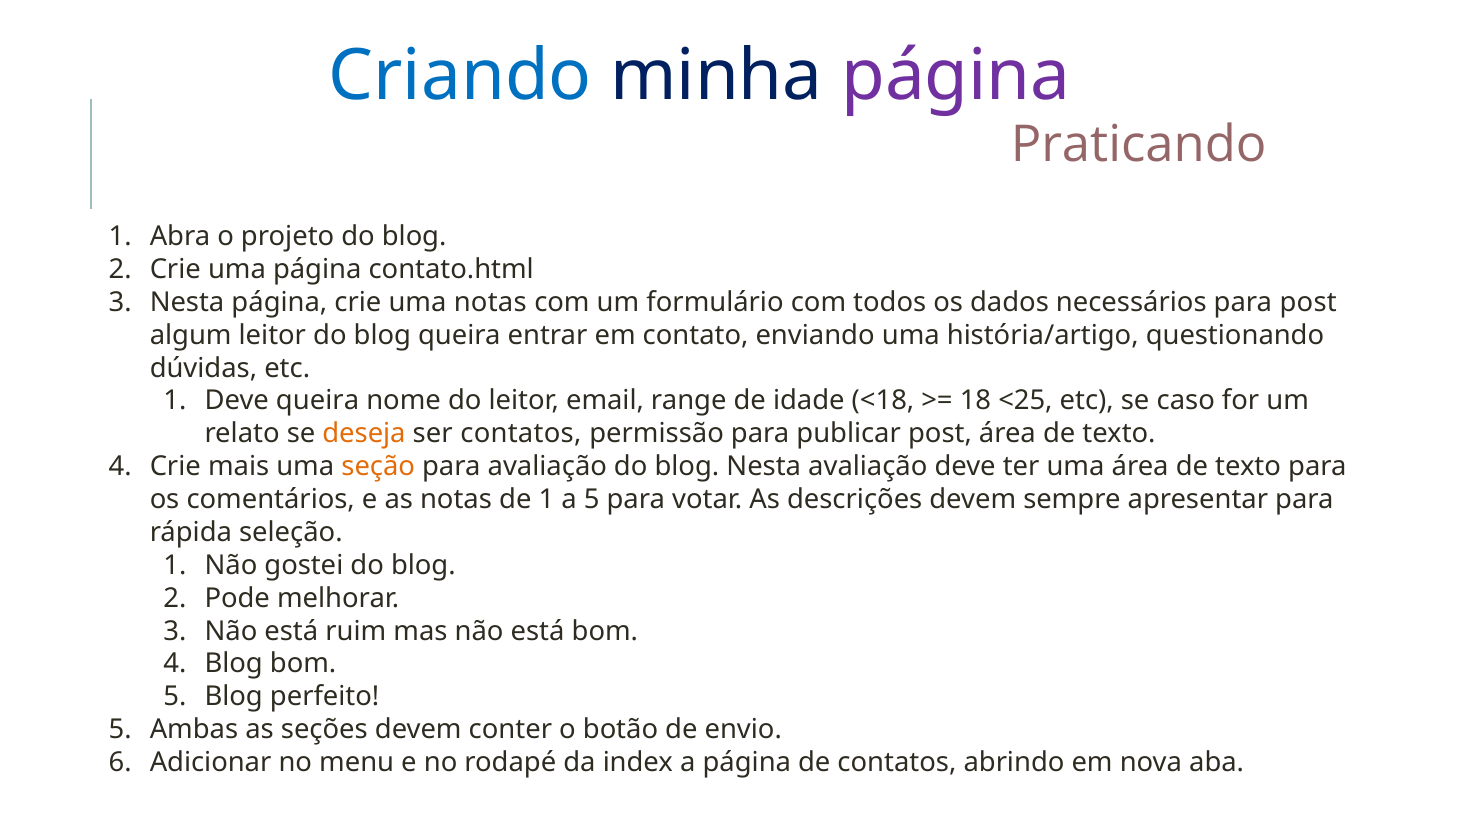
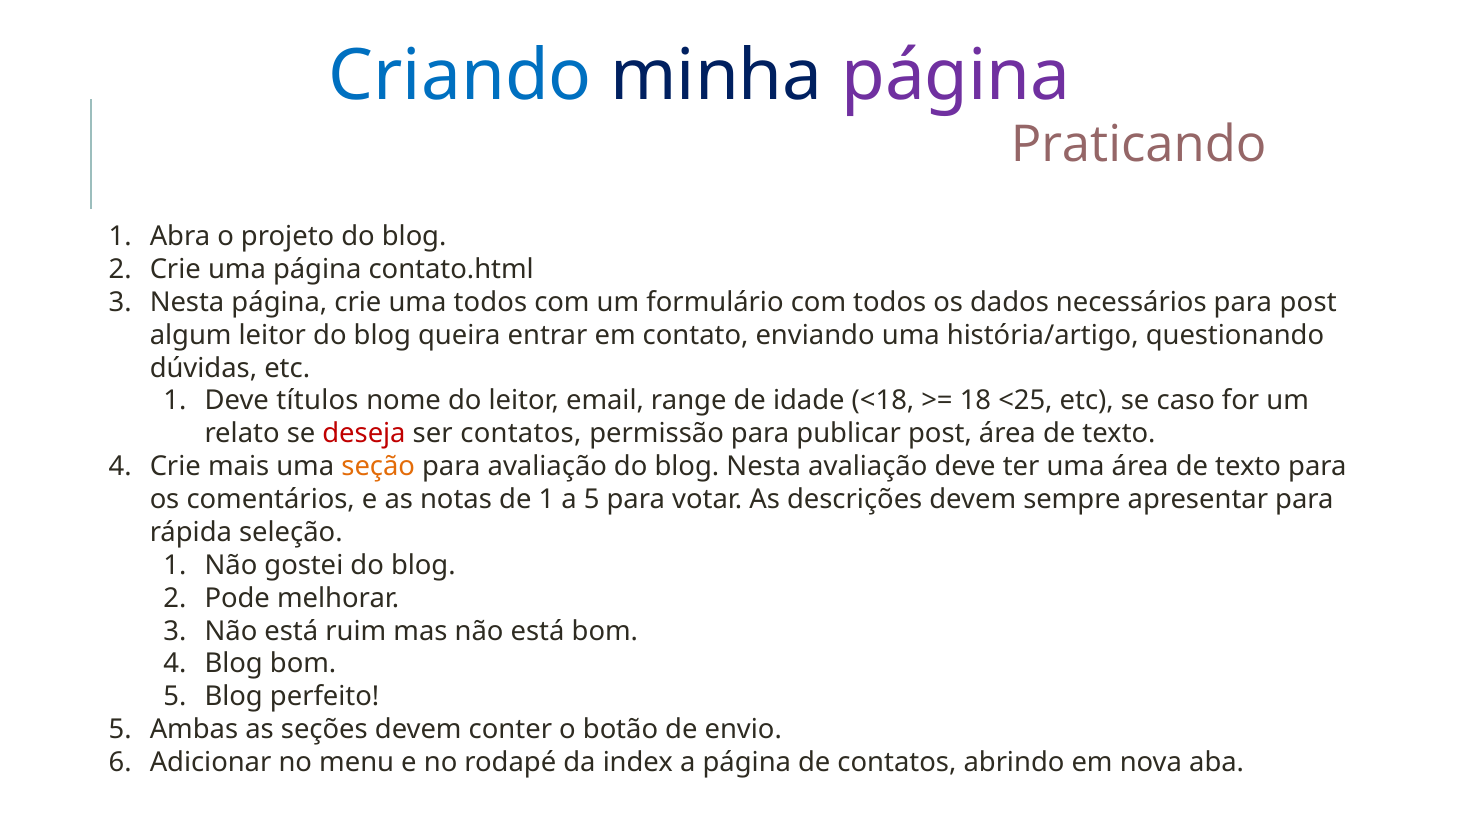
uma notas: notas -> todos
Deve queira: queira -> títulos
deseja colour: orange -> red
